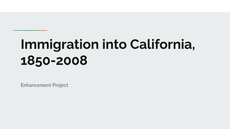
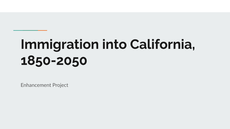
1850-2008: 1850-2008 -> 1850-2050
